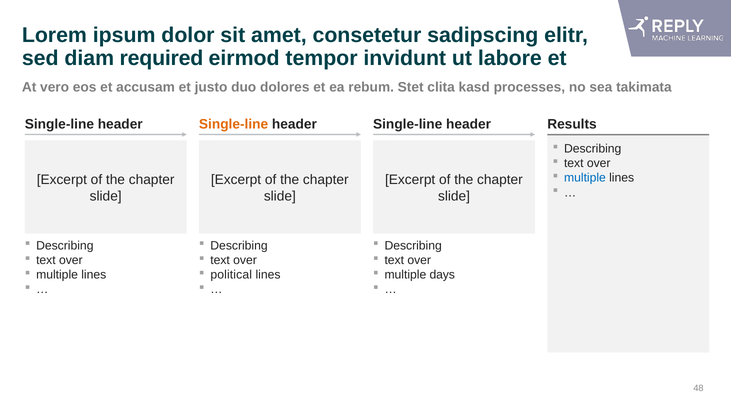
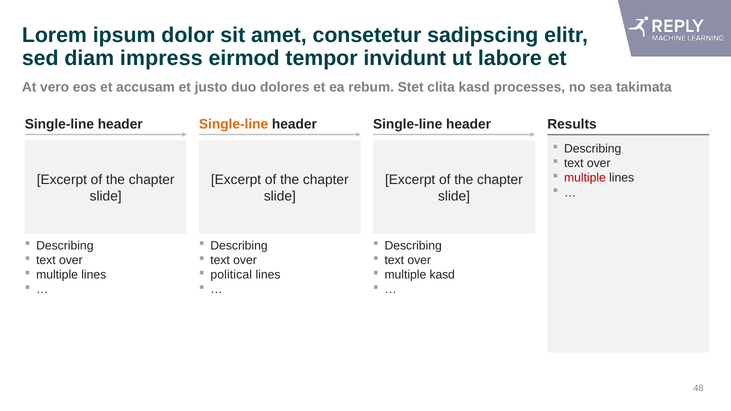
required: required -> impress
multiple at (585, 178) colour: blue -> red
multiple days: days -> kasd
